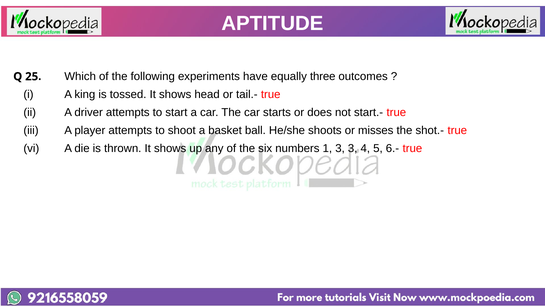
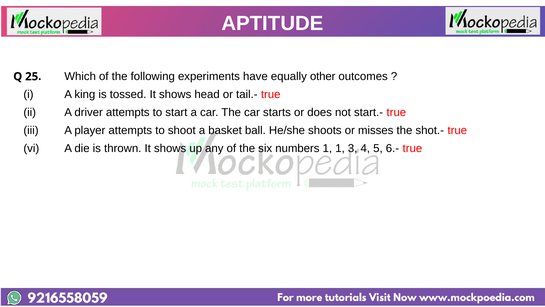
three: three -> other
1 3: 3 -> 1
